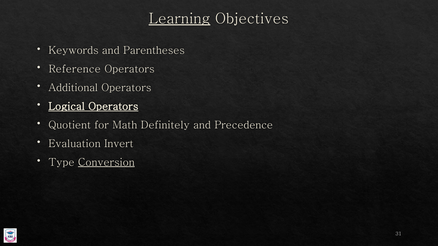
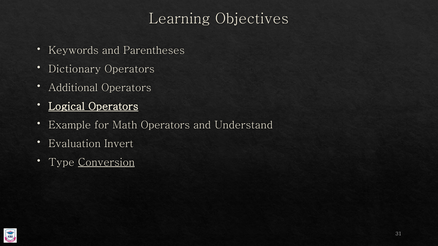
Learning underline: present -> none
Reference: Reference -> Dictionary
Quotient: Quotient -> Example
Math Definitely: Definitely -> Operators
Precedence: Precedence -> Understand
